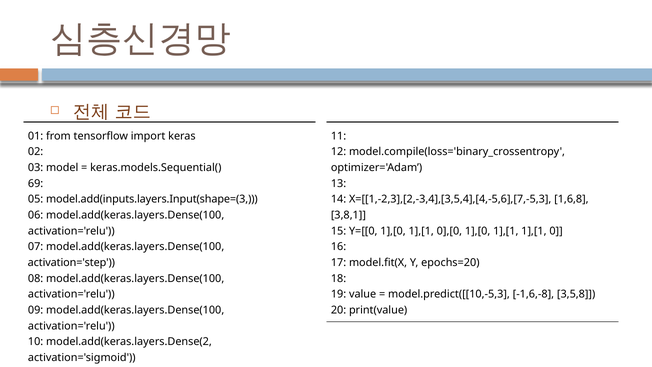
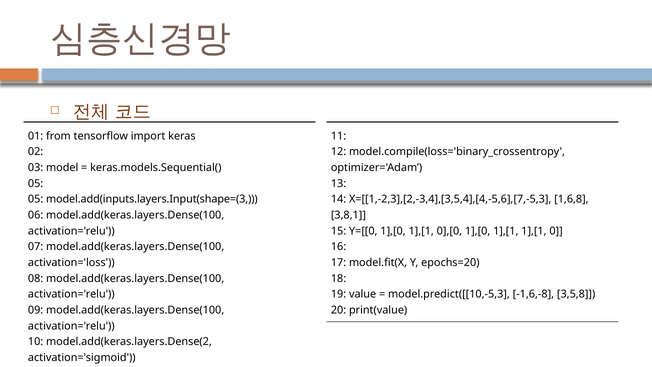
69 at (36, 183): 69 -> 05
activation='step: activation='step -> activation='loss
